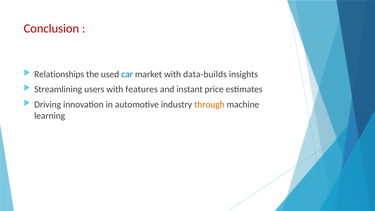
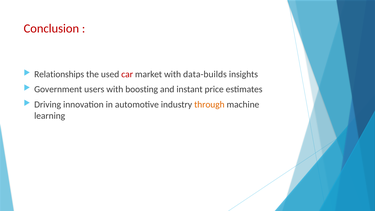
car colour: blue -> red
Streamlining: Streamlining -> Government
features: features -> boosting
